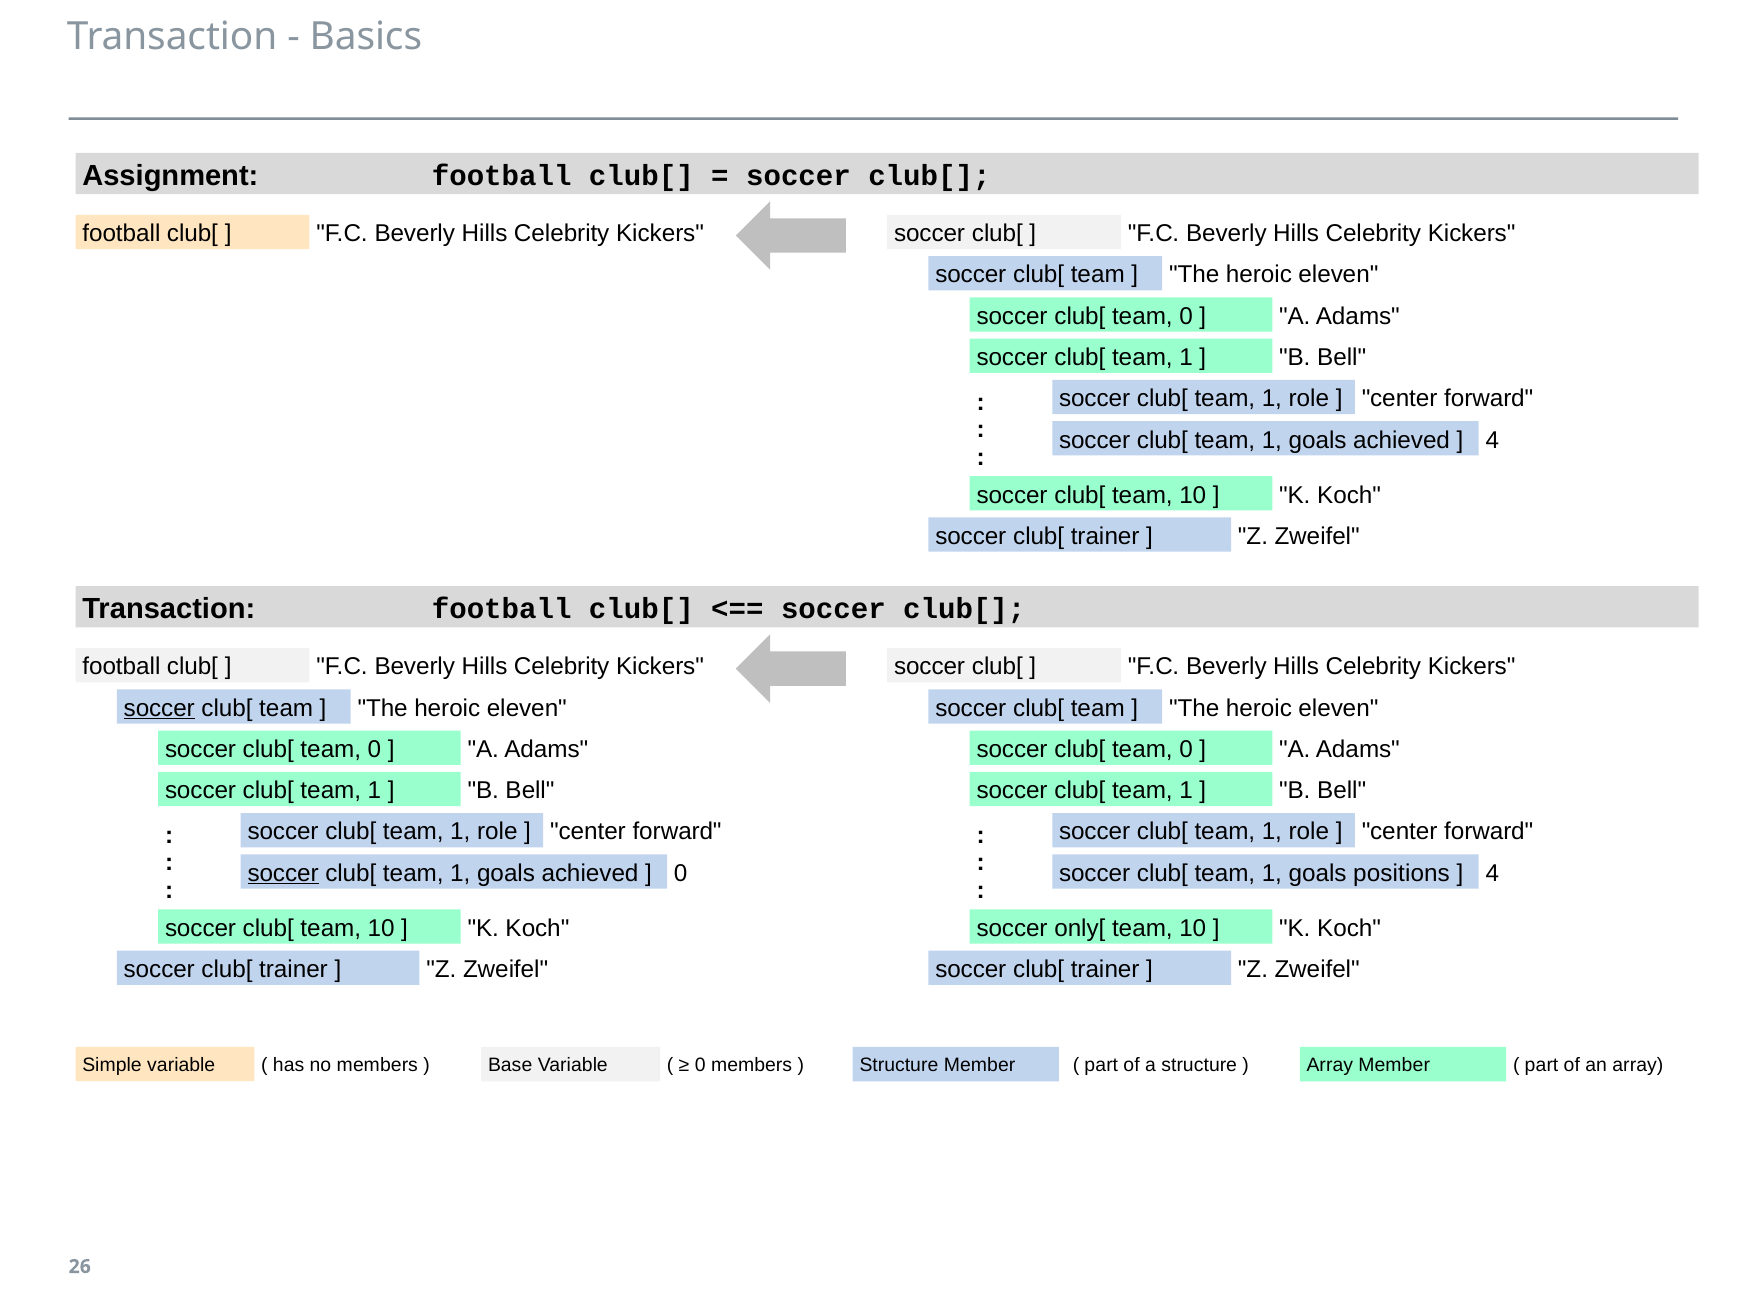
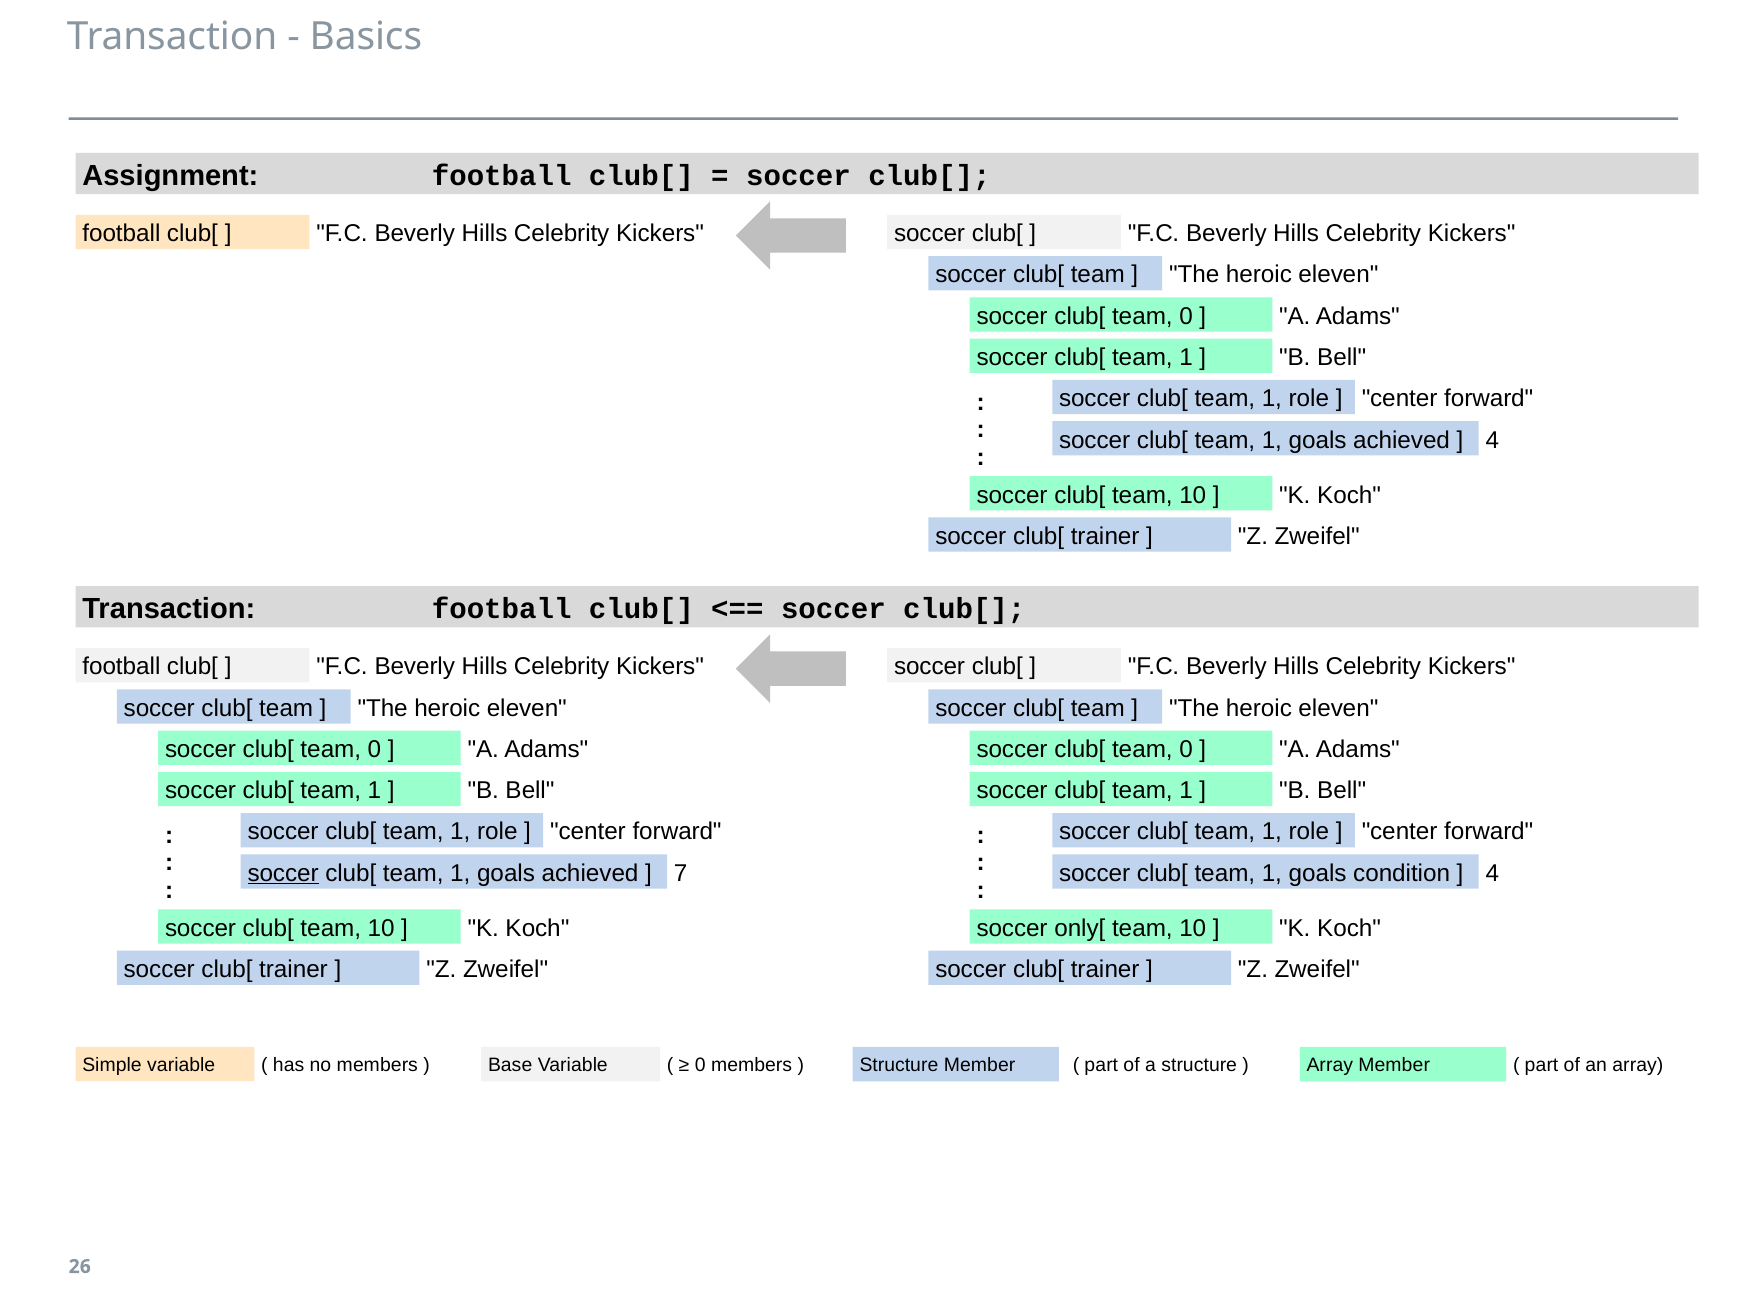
soccer at (159, 708) underline: present -> none
0 at (681, 873): 0 -> 7
positions: positions -> condition
